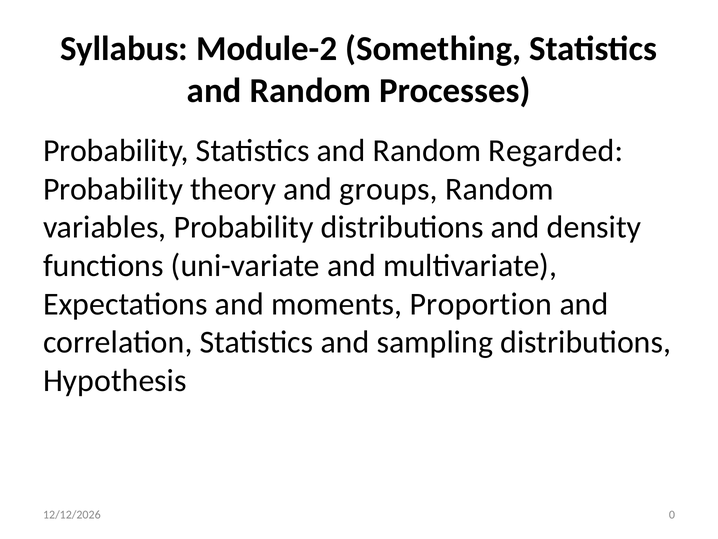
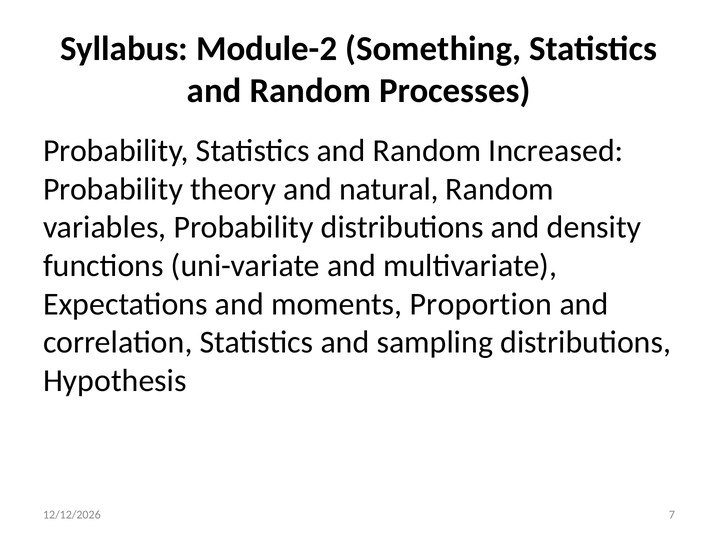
Regarded: Regarded -> Increased
groups: groups -> natural
0: 0 -> 7
